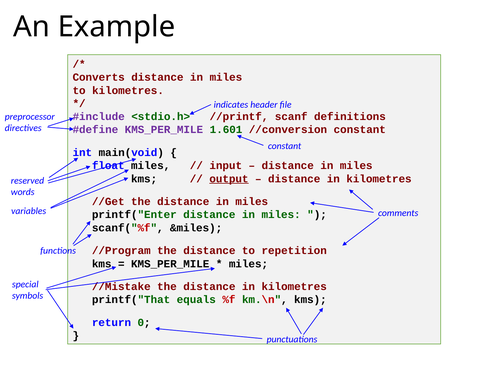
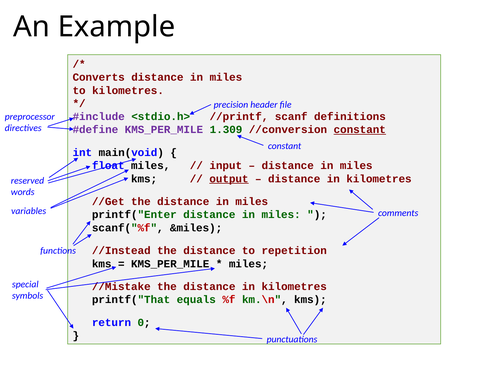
indicates: indicates -> precision
1.601: 1.601 -> 1.309
constant at (360, 130) underline: none -> present
//Program: //Program -> //Instead
